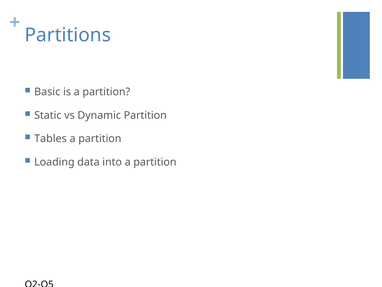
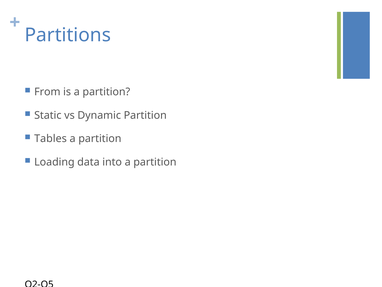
Basic: Basic -> From
